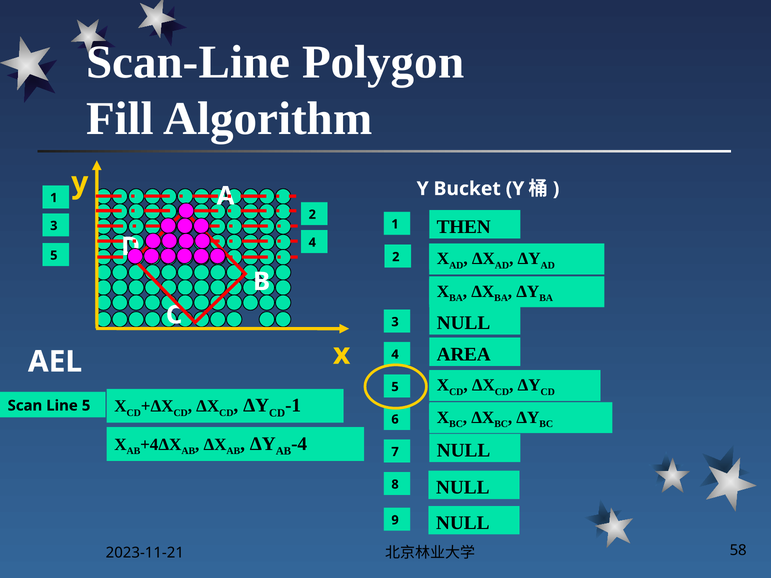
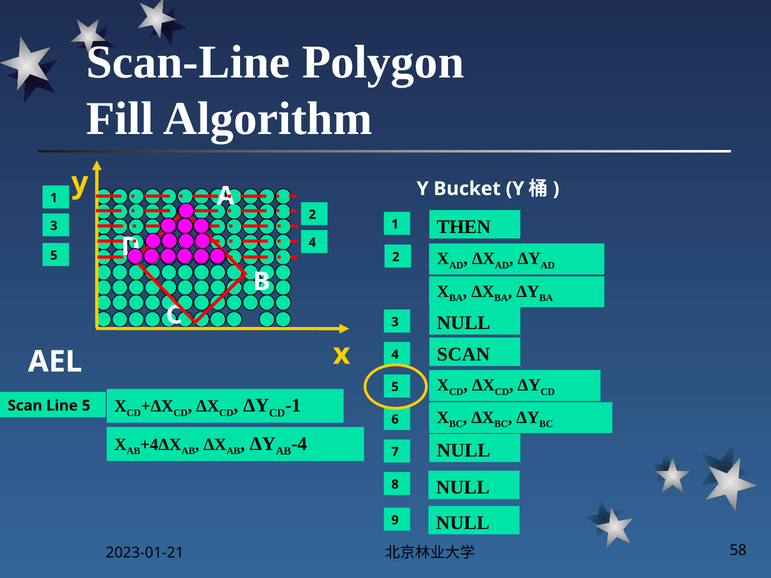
4 AREA: AREA -> SCAN
2023-11-21: 2023-11-21 -> 2023-01-21
